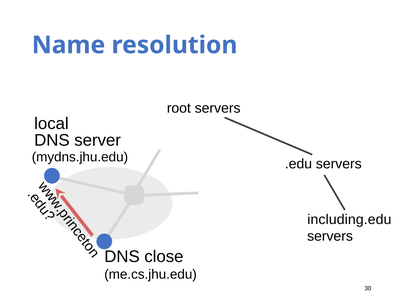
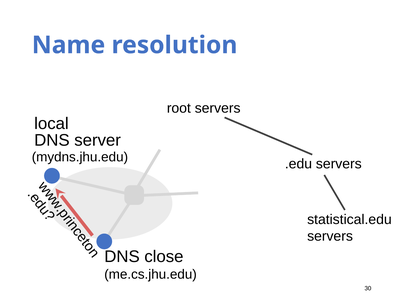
including.edu: including.edu -> statistical.edu
